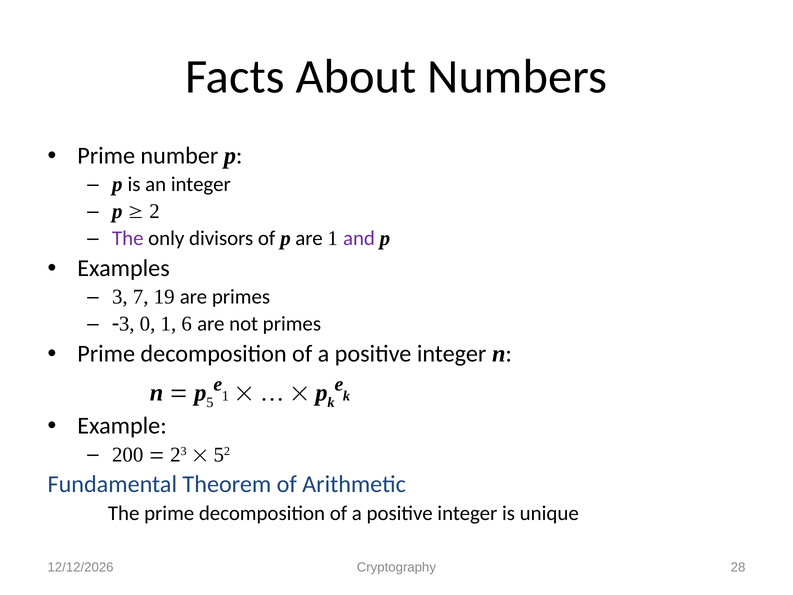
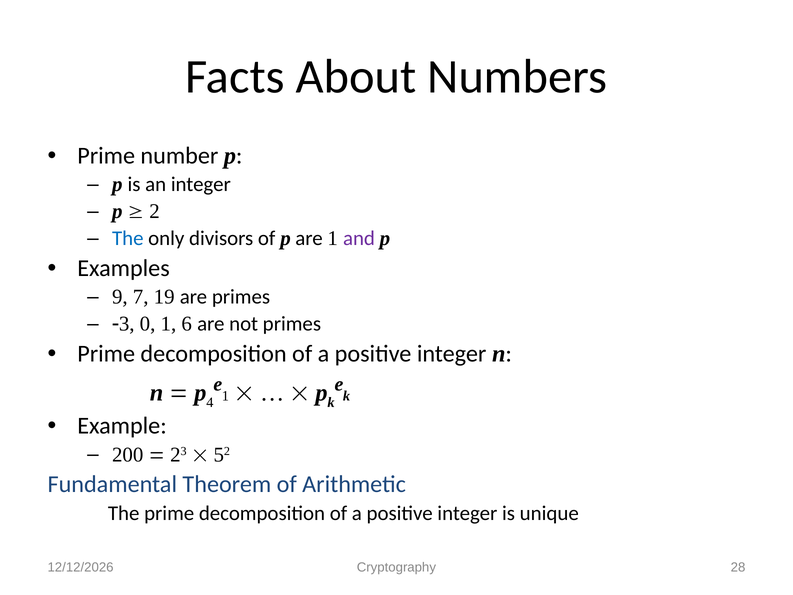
The at (128, 238) colour: purple -> blue
3: 3 -> 9
5: 5 -> 4
